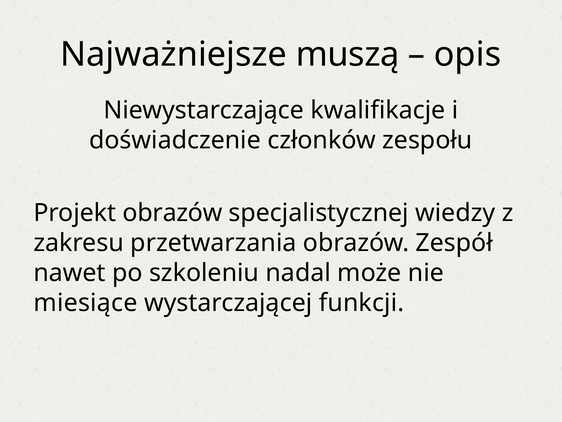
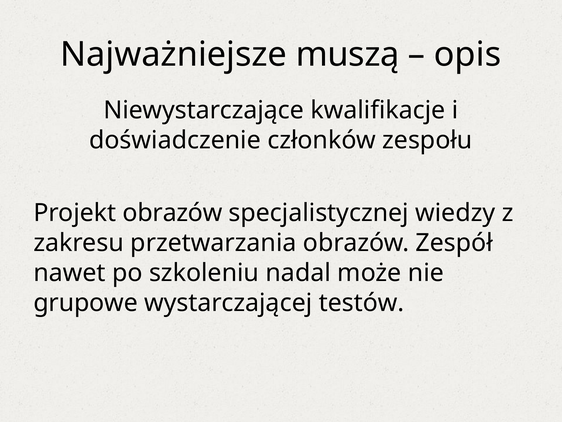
miesiące: miesiące -> grupowe
funkcji: funkcji -> testów
